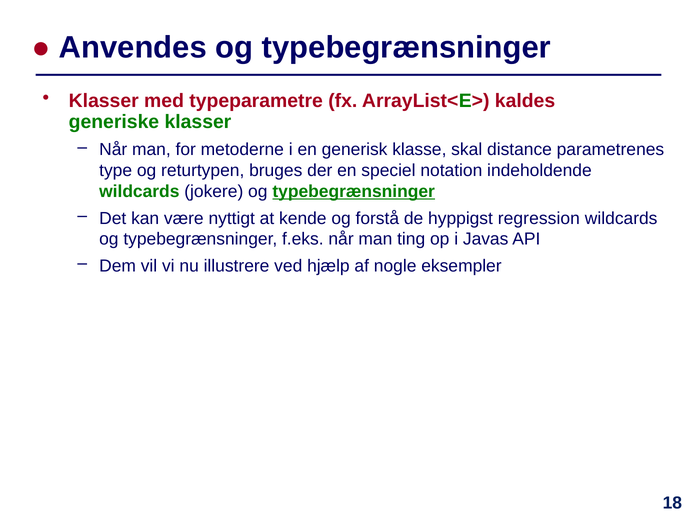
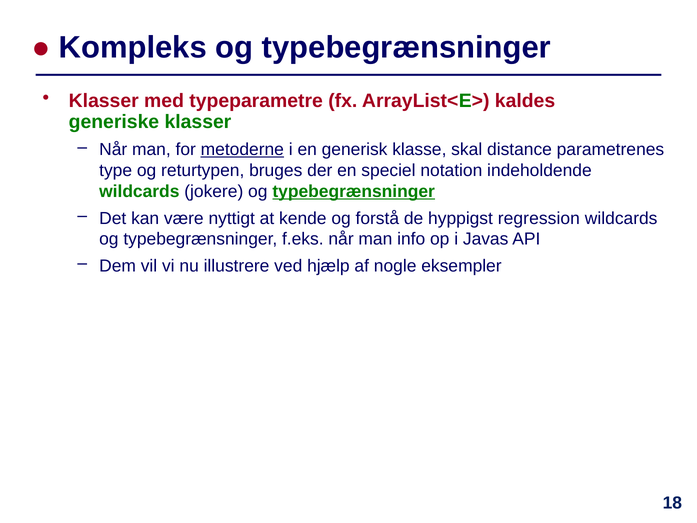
Anvendes: Anvendes -> Kompleks
metoderne underline: none -> present
ting: ting -> info
